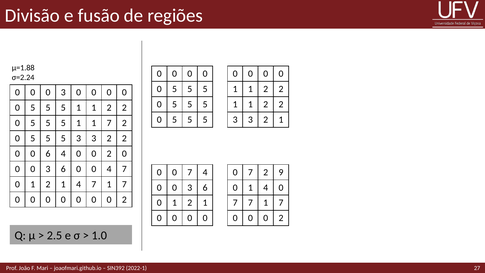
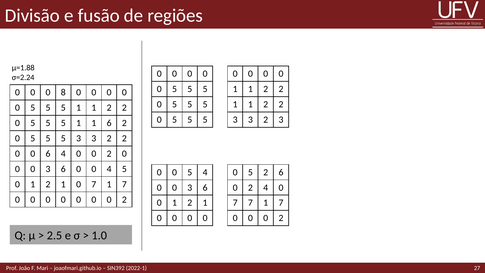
3 at (63, 92): 3 -> 8
3 2 1: 1 -> 3
1 1 7: 7 -> 6
0 4 7: 7 -> 5
7 at (190, 172): 7 -> 5
7 at (250, 172): 7 -> 5
2 9: 9 -> 6
4 at (79, 184): 4 -> 0
1 at (250, 187): 1 -> 2
